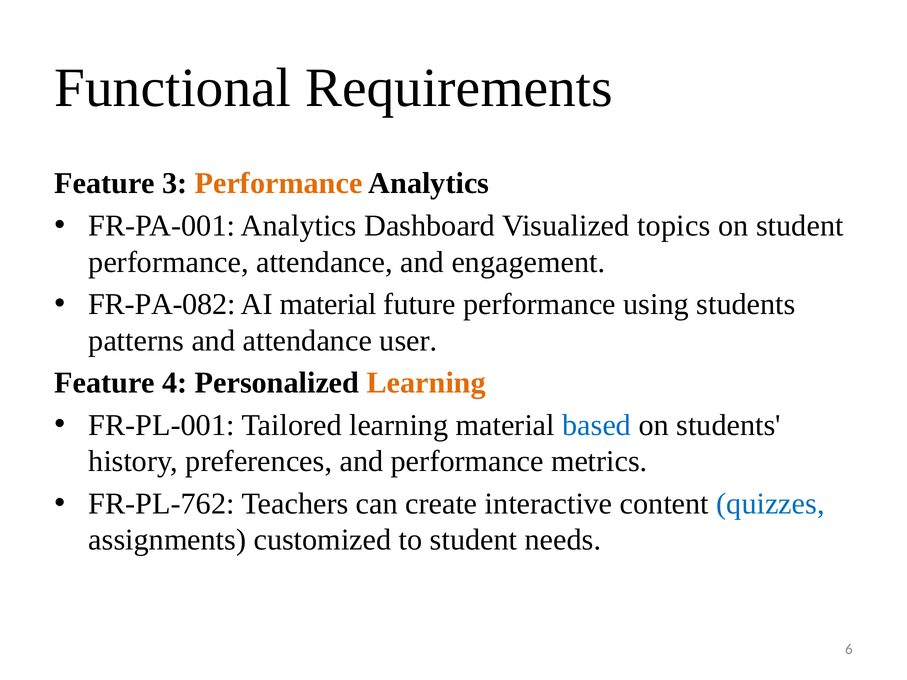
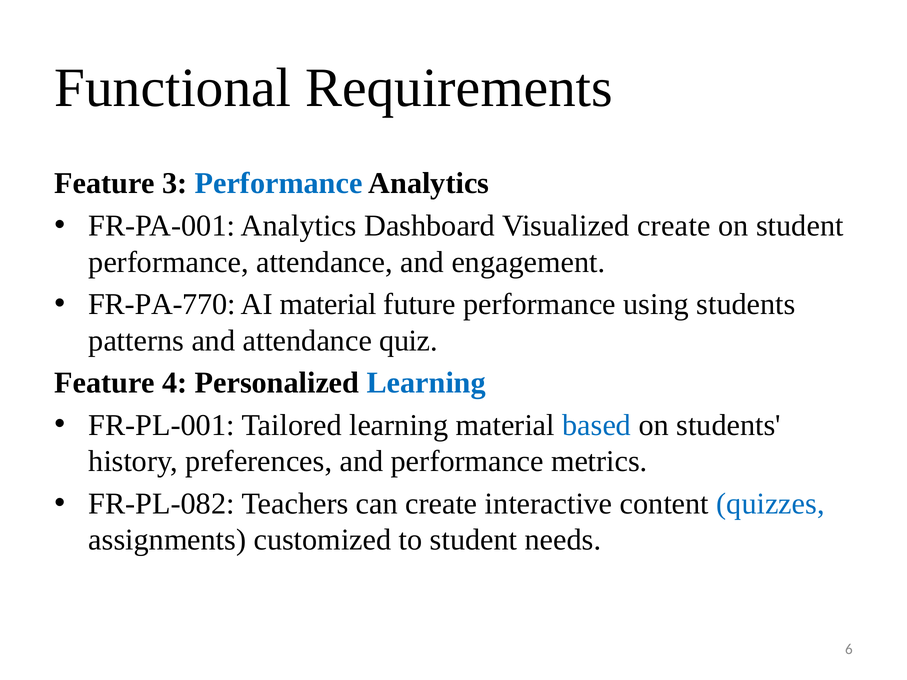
Performance at (279, 184) colour: orange -> blue
Visualized topics: topics -> create
FR-PA-082: FR-PA-082 -> FR-PA-770
user: user -> quiz
Learning at (426, 383) colour: orange -> blue
FR-PL-762: FR-PL-762 -> FR-PL-082
